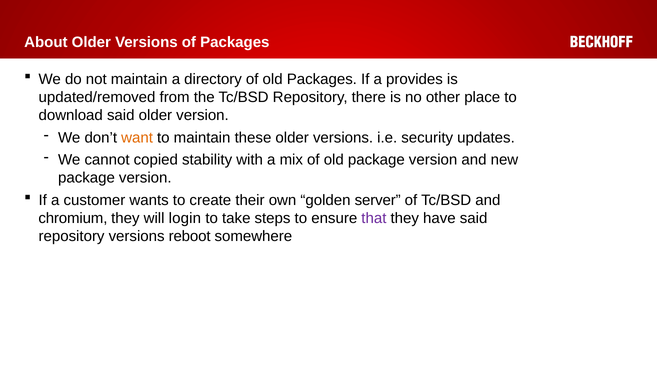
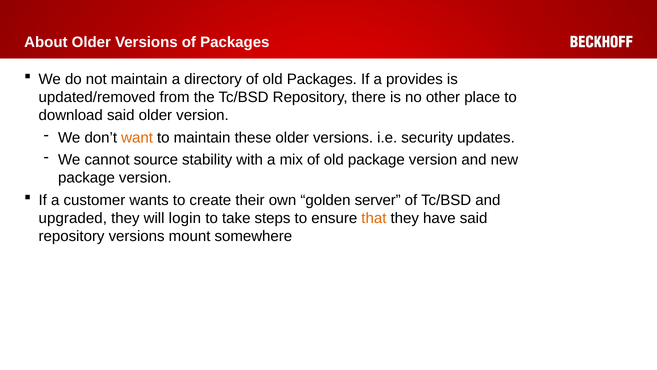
copied: copied -> source
chromium: chromium -> upgraded
that colour: purple -> orange
reboot: reboot -> mount
